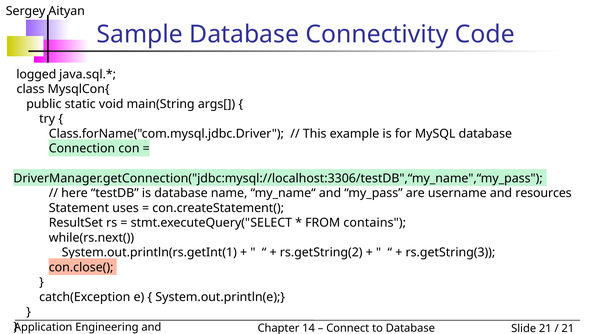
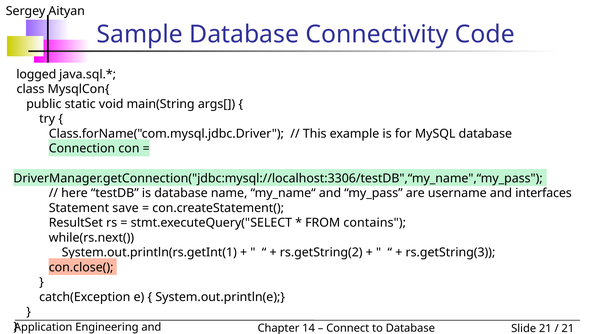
resources: resources -> interfaces
uses: uses -> save
